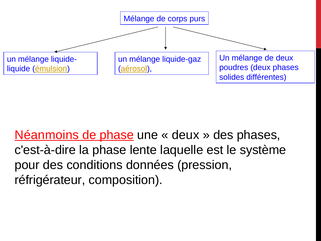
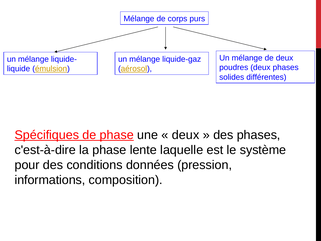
Néanmoins: Néanmoins -> Spécifiques
réfrigérateur: réfrigérateur -> informations
